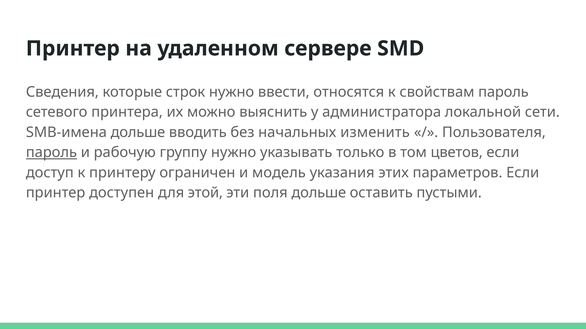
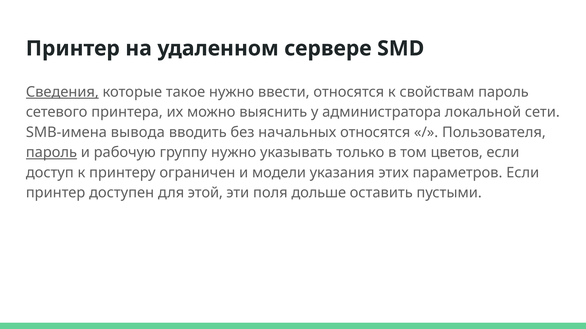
Сведения underline: none -> present
строк: строк -> такое
SMB-имена дольше: дольше -> вывода
начальных изменить: изменить -> относятся
модель: модель -> модели
